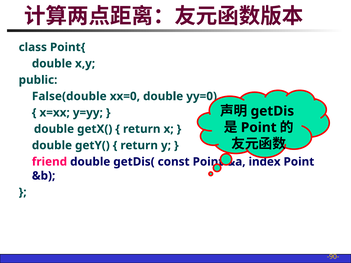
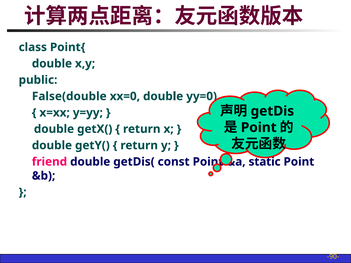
index: index -> static
